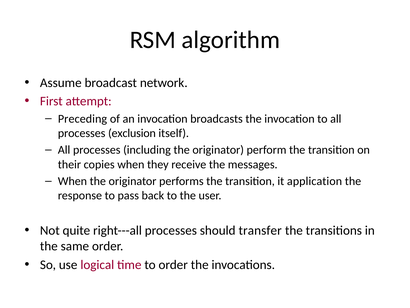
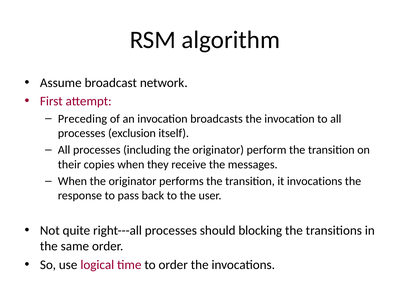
it application: application -> invocations
transfer: transfer -> blocking
